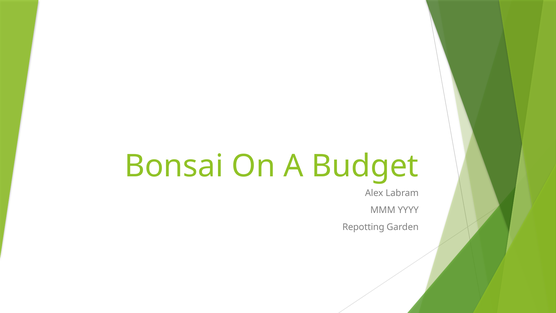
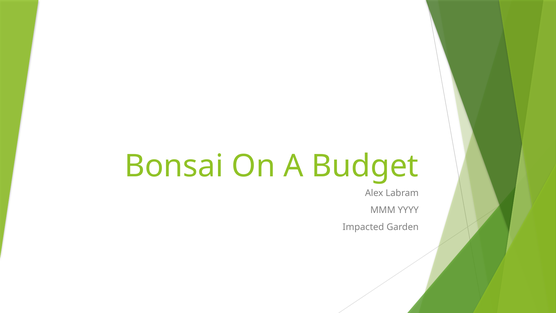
Repotting: Repotting -> Impacted
